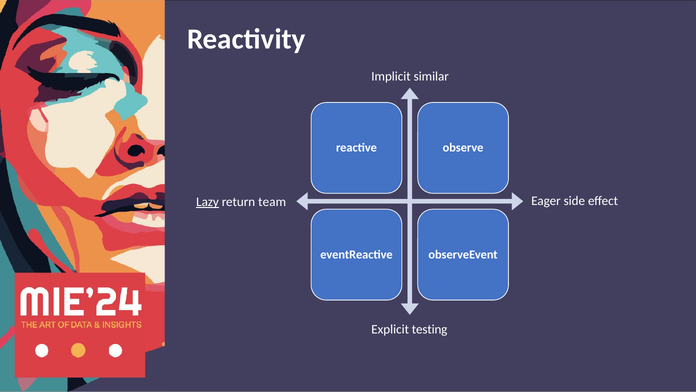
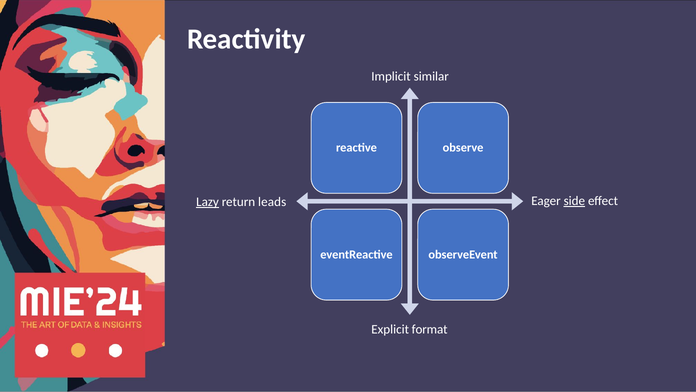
team: team -> leads
side underline: none -> present
testing: testing -> format
